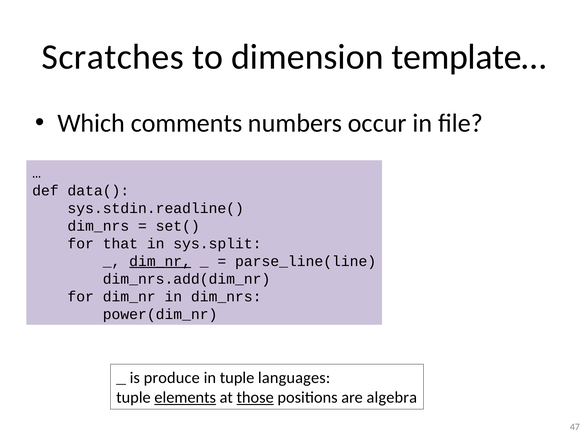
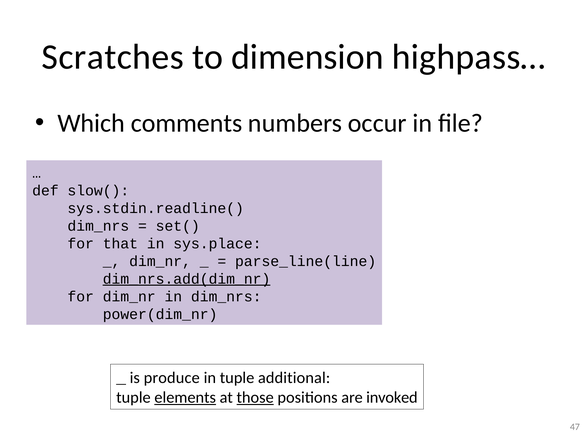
template…: template… -> highpass…
data(: data( -> slow(
sys.split: sys.split -> sys.place
dim_nr at (160, 261) underline: present -> none
dim_nrs.add(dim_nr underline: none -> present
languages: languages -> additional
algebra: algebra -> invoked
